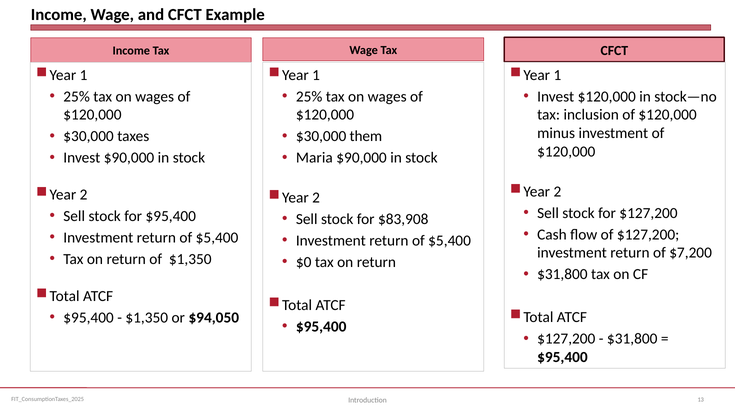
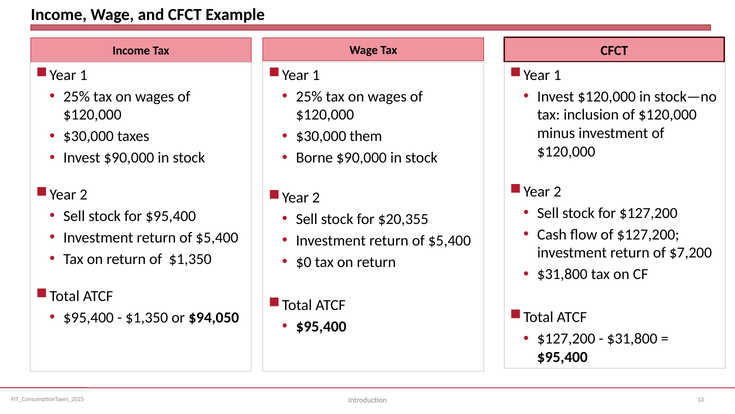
Maria: Maria -> Borne
$83,908: $83,908 -> $20,355
